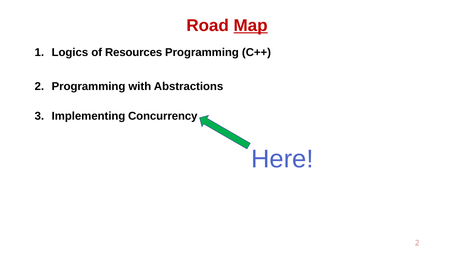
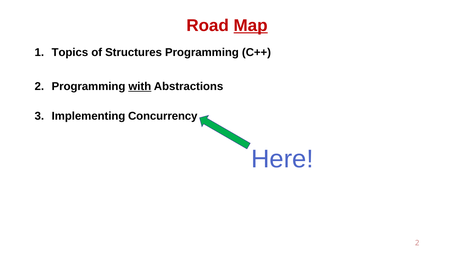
Logics: Logics -> Topics
Resources: Resources -> Structures
with underline: none -> present
